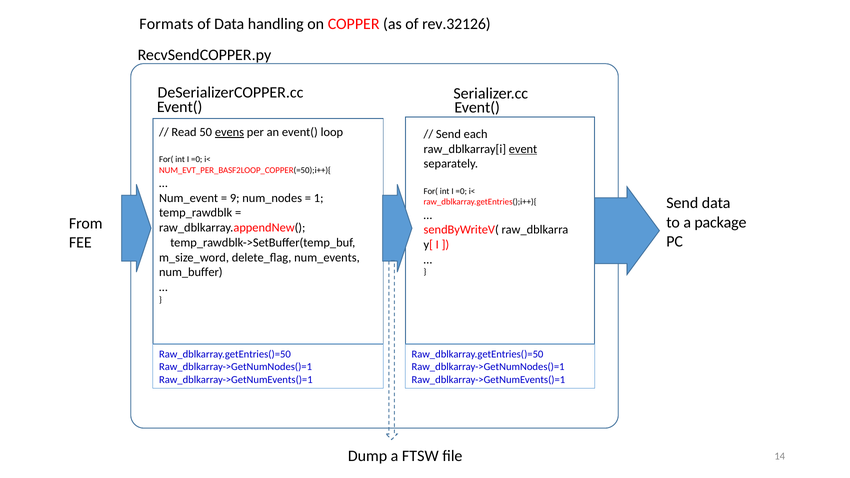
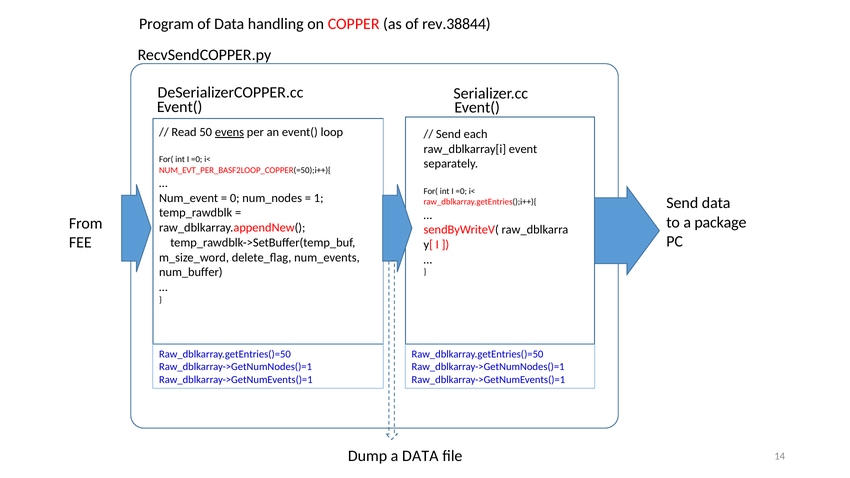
Formats: Formats -> Program
rev.32126: rev.32126 -> rev.38844
event underline: present -> none
9: 9 -> 0
a FTSW: FTSW -> DATA
